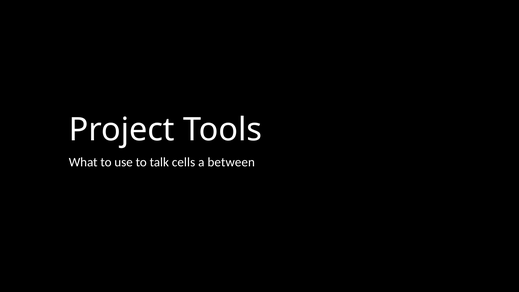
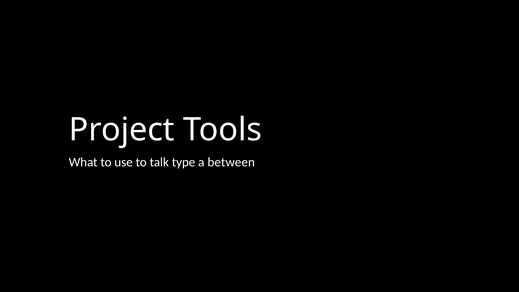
cells: cells -> type
